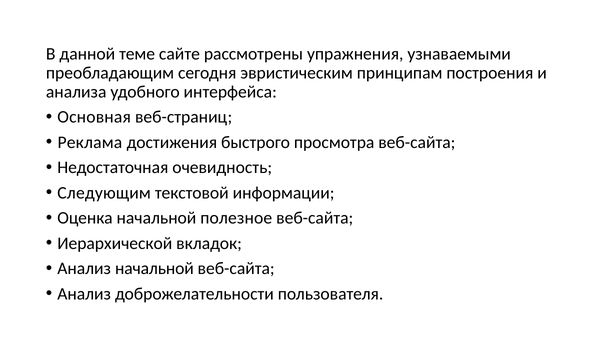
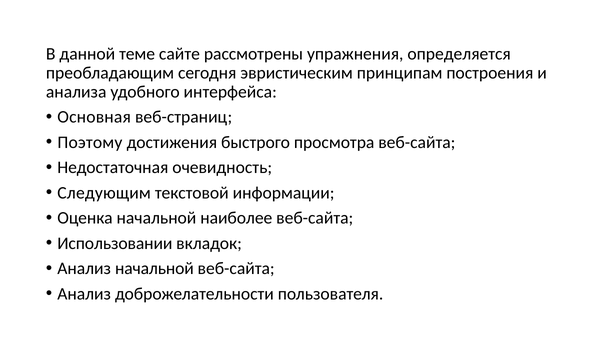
узнаваемыми: узнаваемыми -> определяется
Реклама: Реклама -> Поэтому
полезное: полезное -> наиболее
Иерархической: Иерархической -> Использовании
